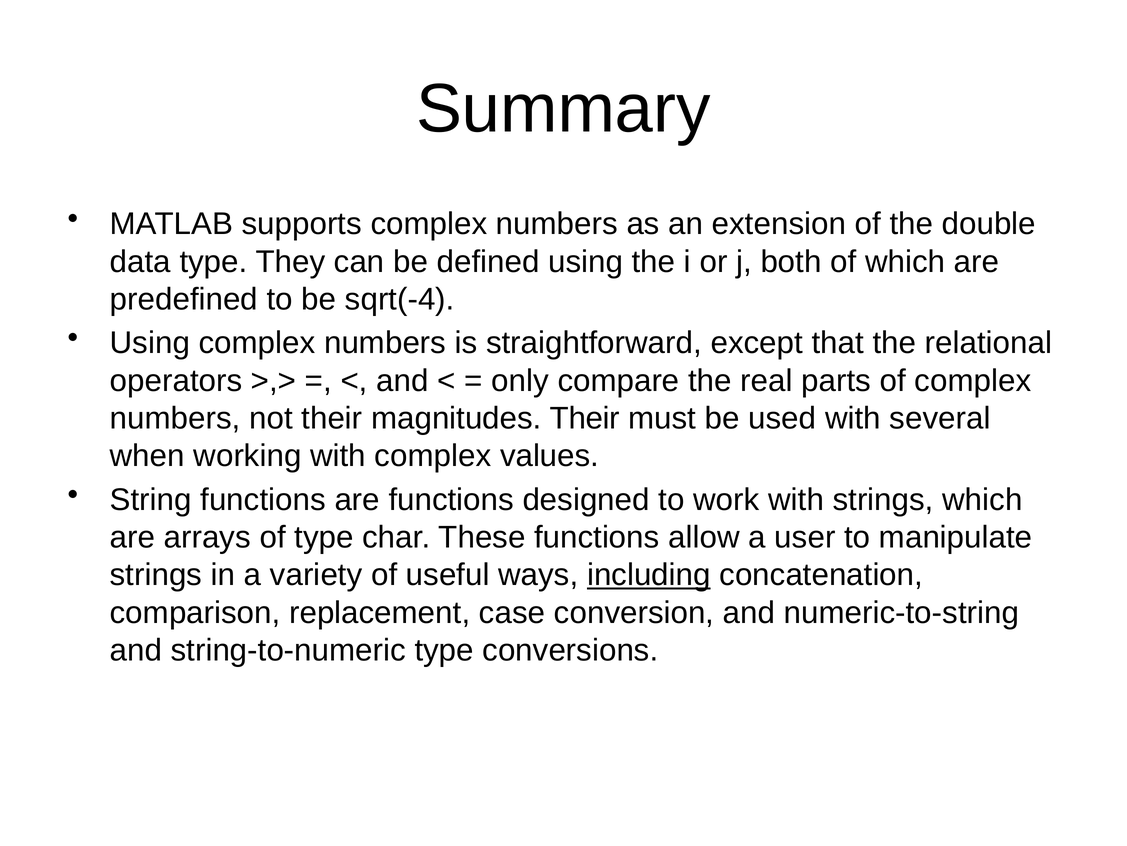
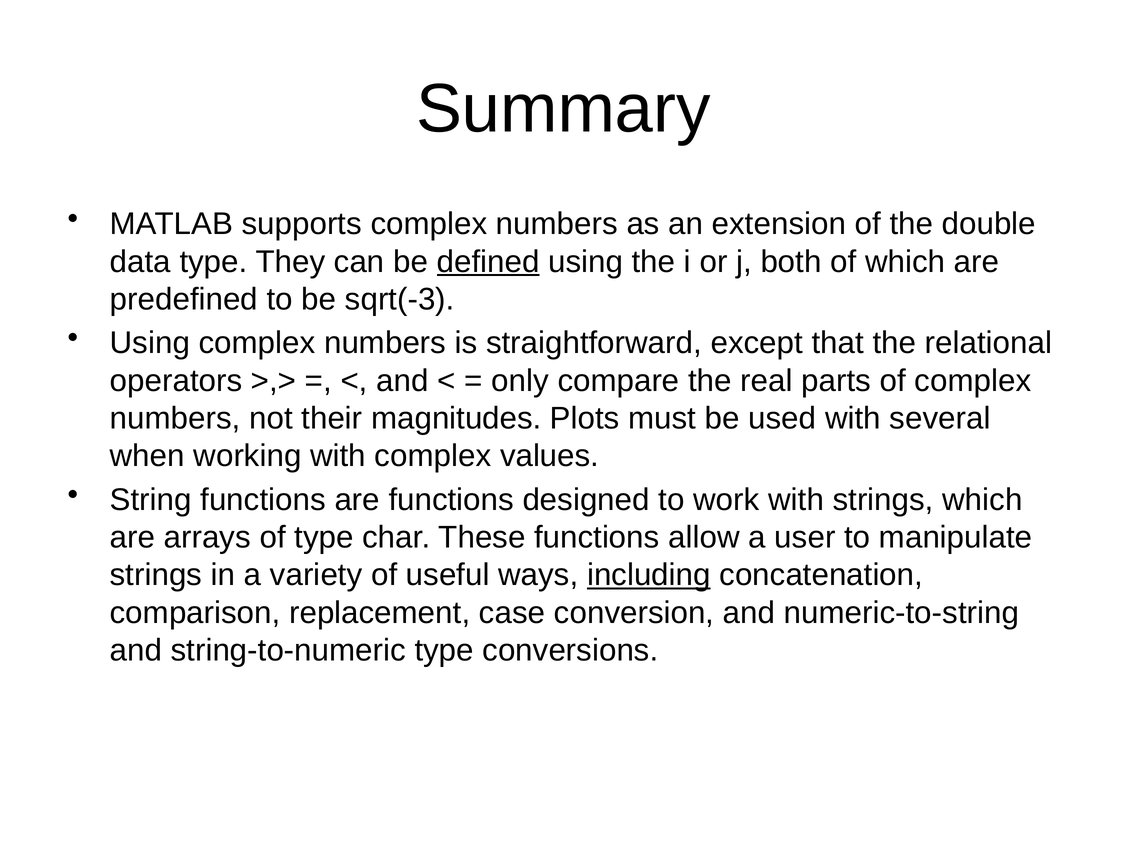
defined underline: none -> present
sqrt(-4: sqrt(-4 -> sqrt(-3
magnitudes Their: Their -> Plots
